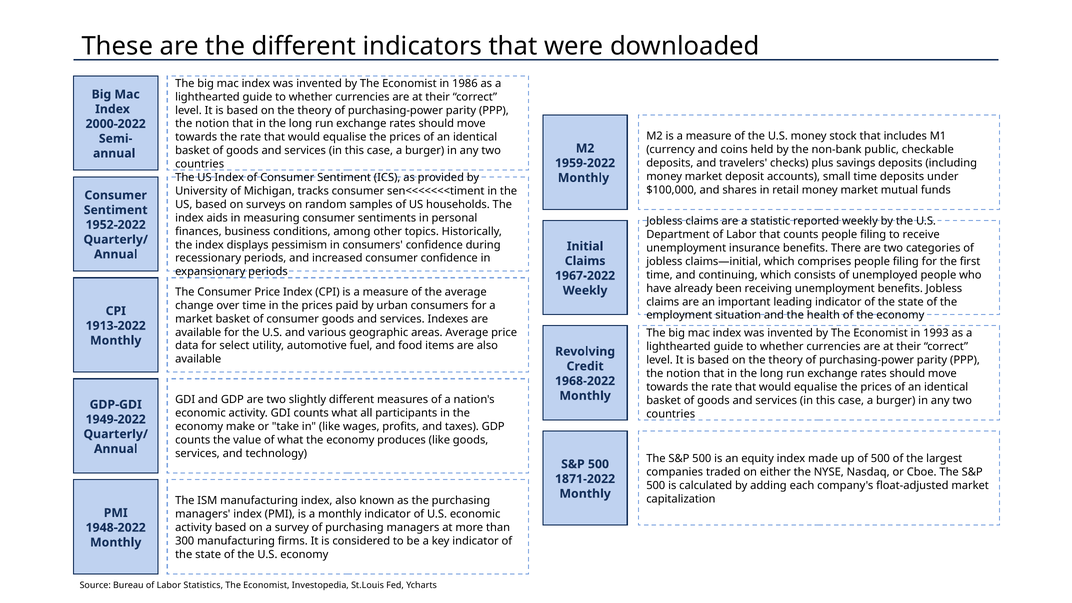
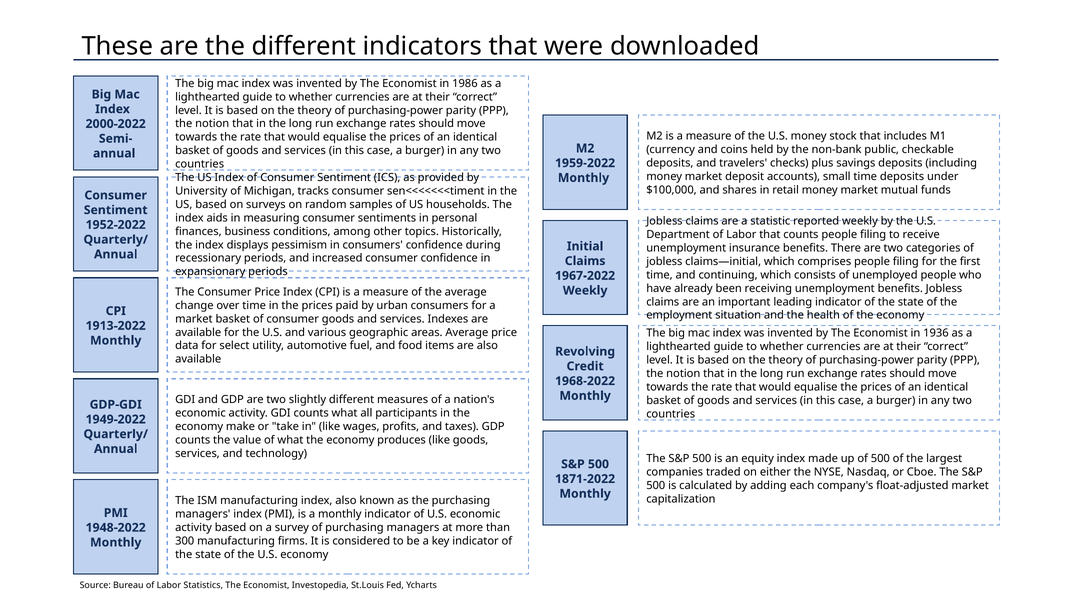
1993: 1993 -> 1936
